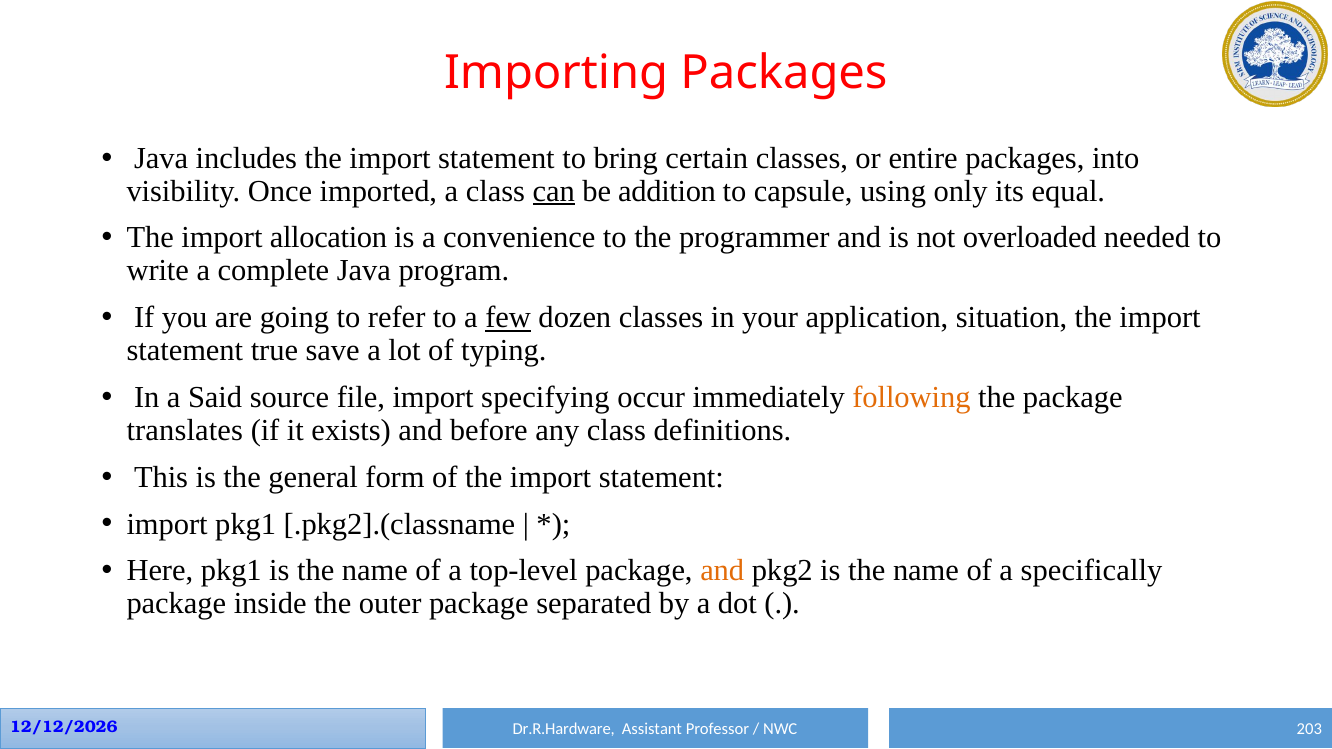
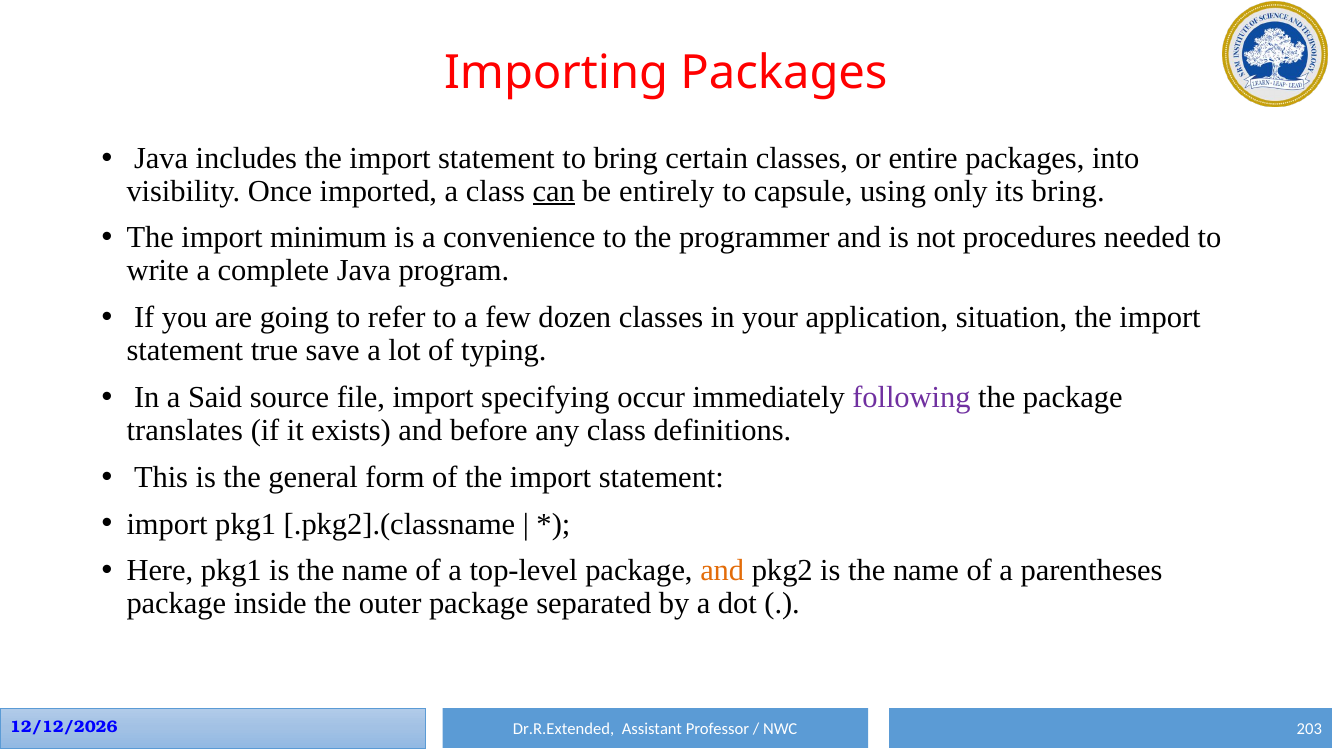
addition: addition -> entirely
its equal: equal -> bring
allocation: allocation -> minimum
overloaded: overloaded -> procedures
few underline: present -> none
following colour: orange -> purple
specifically: specifically -> parentheses
Dr.R.Hardware: Dr.R.Hardware -> Dr.R.Extended
